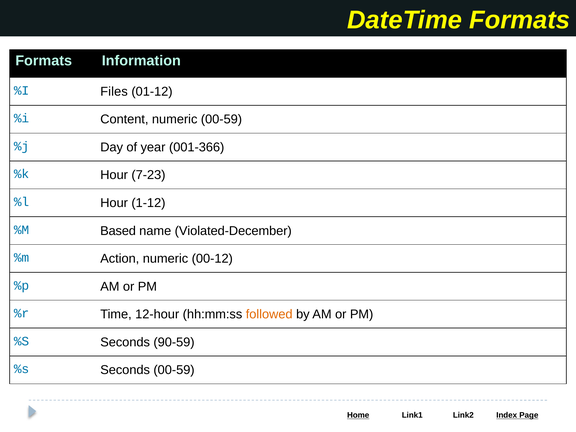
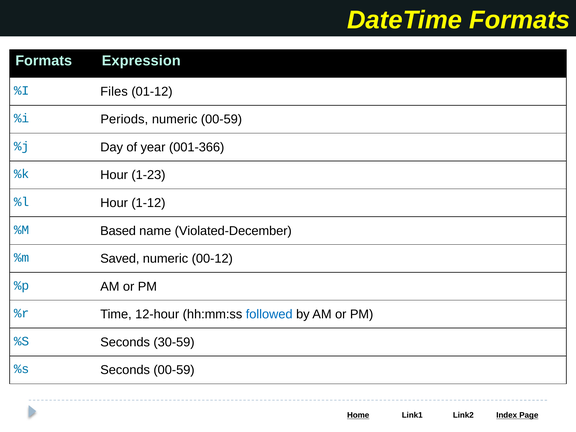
Information: Information -> Expression
Content: Content -> Periods
7-23: 7-23 -> 1-23
Action: Action -> Saved
followed colour: orange -> blue
90-59: 90-59 -> 30-59
